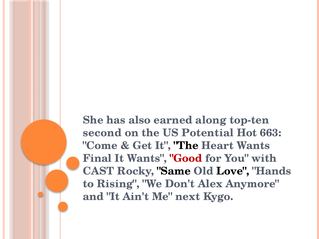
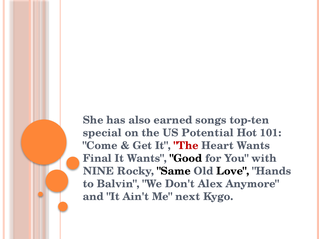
along: along -> songs
second: second -> special
663: 663 -> 101
The at (186, 146) colour: black -> red
Good colour: red -> black
CAST: CAST -> NINE
Rising: Rising -> Balvin
